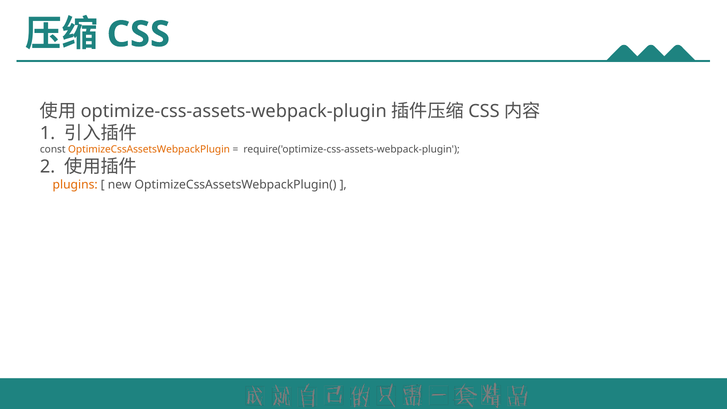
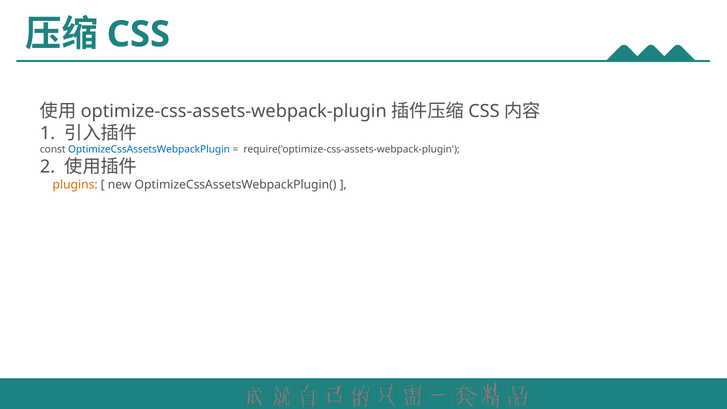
OptimizeCssAssetsWebpackPlugin colour: orange -> blue
